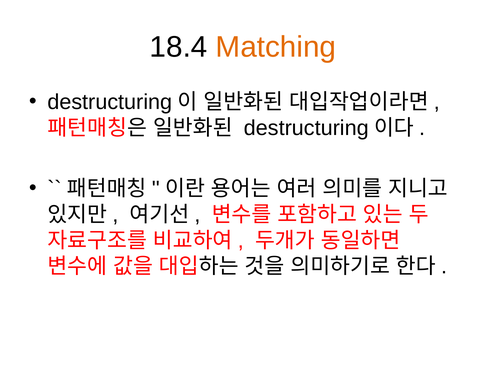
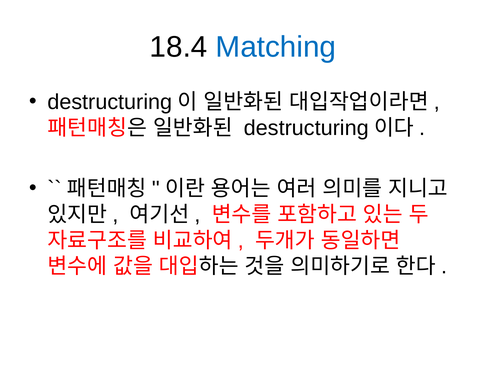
Matching colour: orange -> blue
